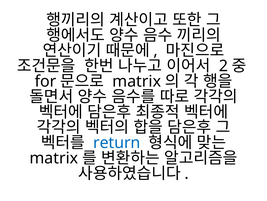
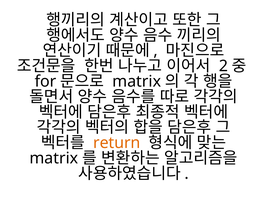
return colour: blue -> orange
